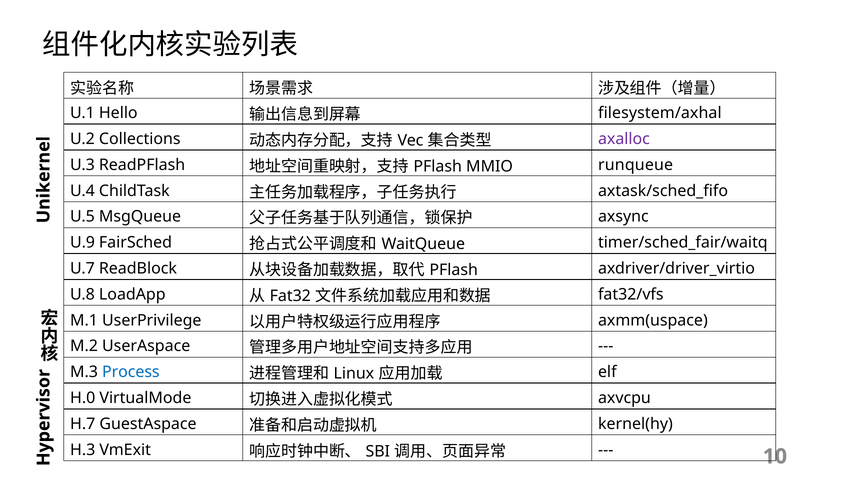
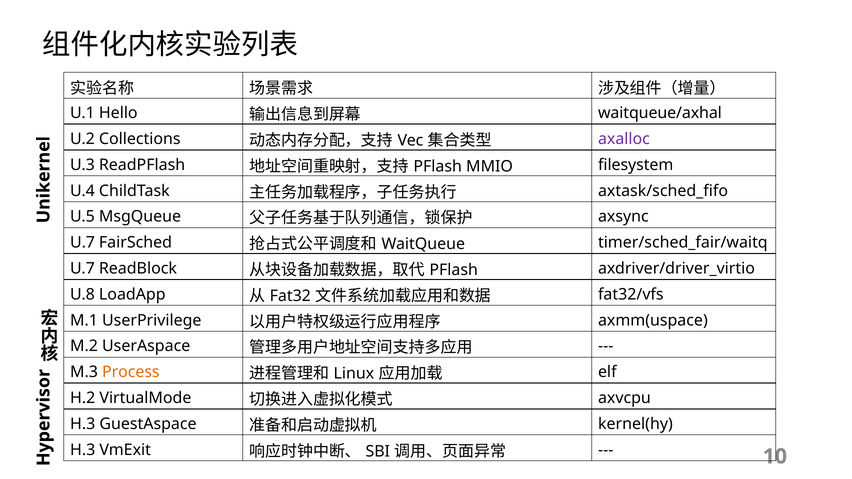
filesystem/axhal: filesystem/axhal -> waitqueue/axhal
runqueue: runqueue -> filesystem
U.9 at (82, 243): U.9 -> U.7
Process colour: blue -> orange
H.0: H.0 -> H.2
H.7 at (83, 424): H.7 -> H.3
